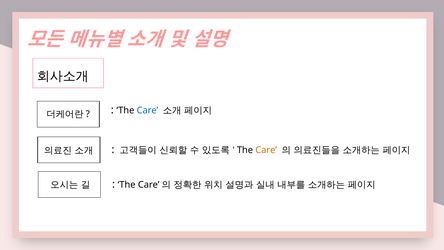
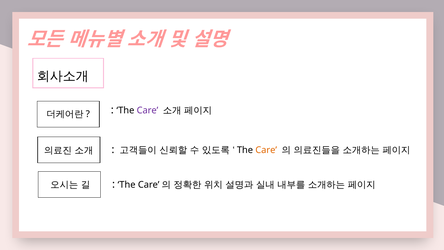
Care at (147, 110) colour: blue -> purple
